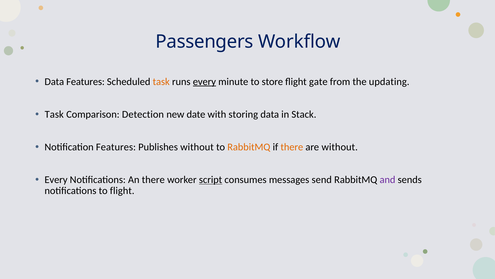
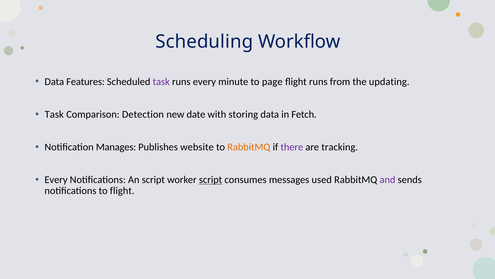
Passengers: Passengers -> Scheduling
task at (161, 81) colour: orange -> purple
every at (204, 81) underline: present -> none
store: store -> page
flight gate: gate -> runs
Stack: Stack -> Fetch
Notification Features: Features -> Manages
Publishes without: without -> website
there at (292, 147) colour: orange -> purple
are without: without -> tracking
An there: there -> script
send: send -> used
